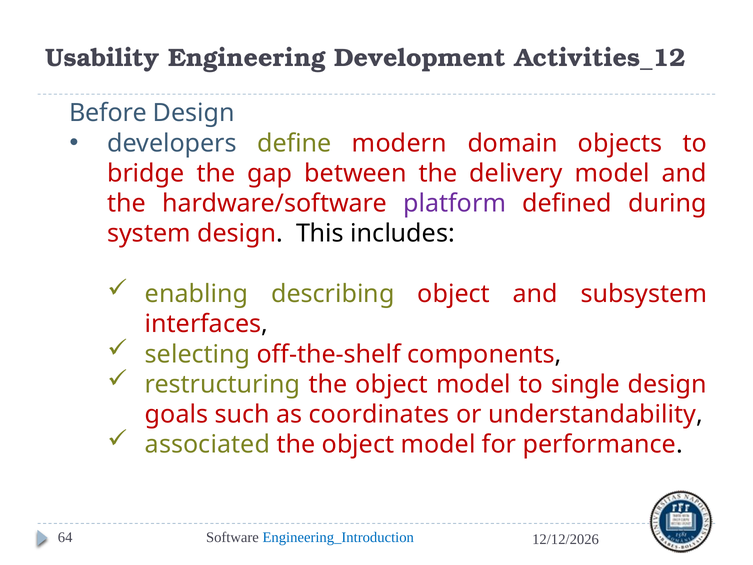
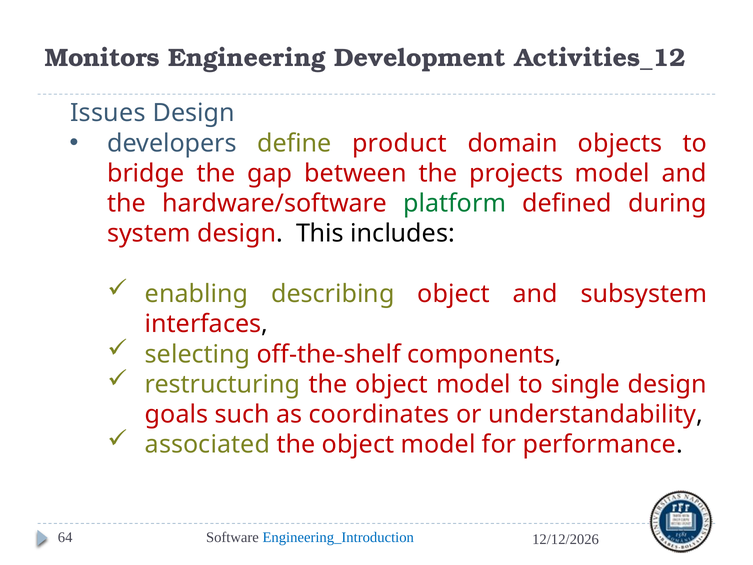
Usability: Usability -> Monitors
Before: Before -> Issues
modern: modern -> product
delivery: delivery -> projects
platform colour: purple -> green
